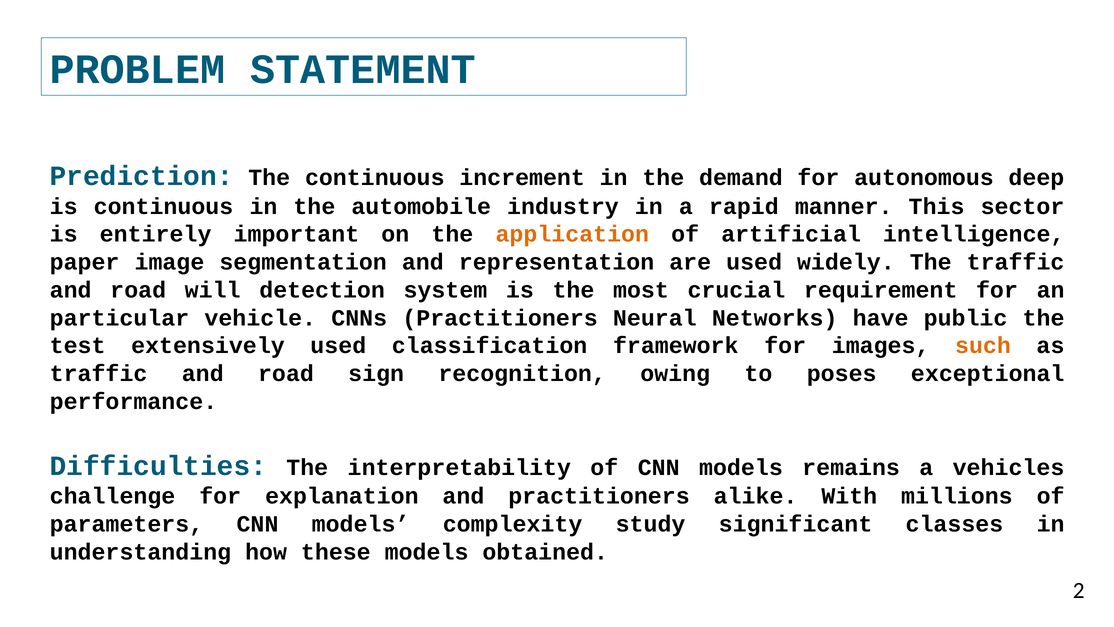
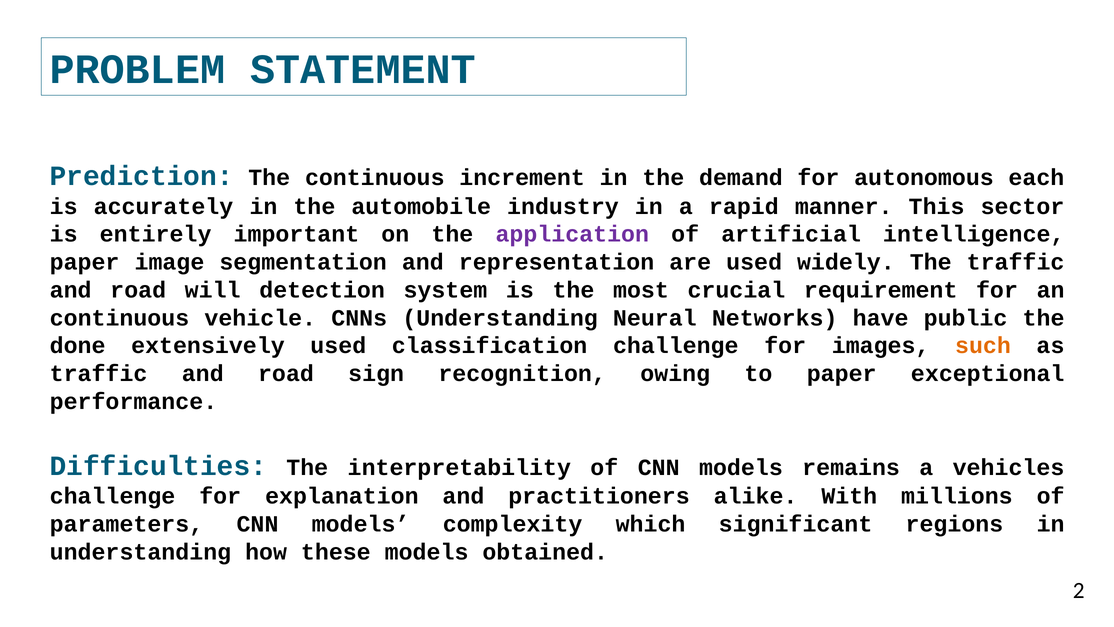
deep: deep -> each
is continuous: continuous -> accurately
application colour: orange -> purple
particular at (119, 318): particular -> continuous
CNNs Practitioners: Practitioners -> Understanding
test: test -> done
classification framework: framework -> challenge
to poses: poses -> paper
study: study -> which
classes: classes -> regions
